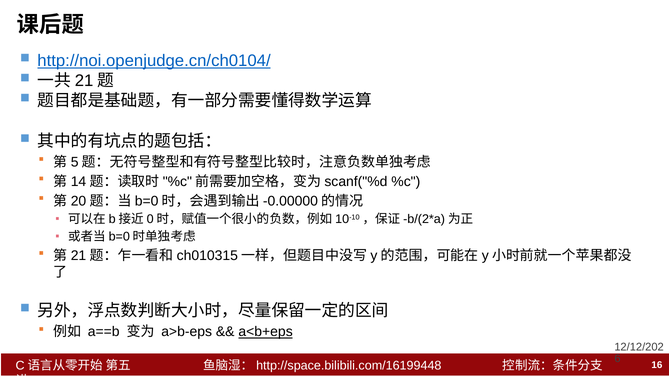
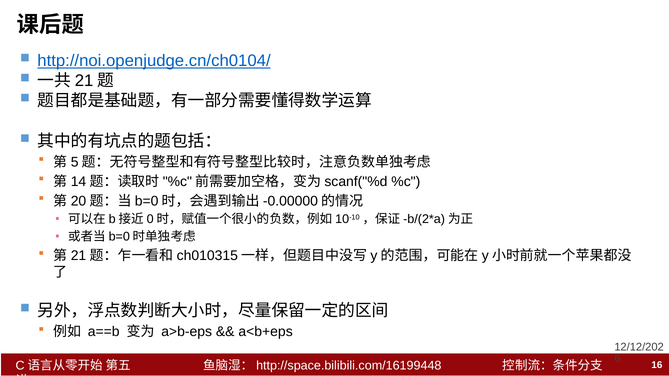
a<b+eps underline: present -> none
